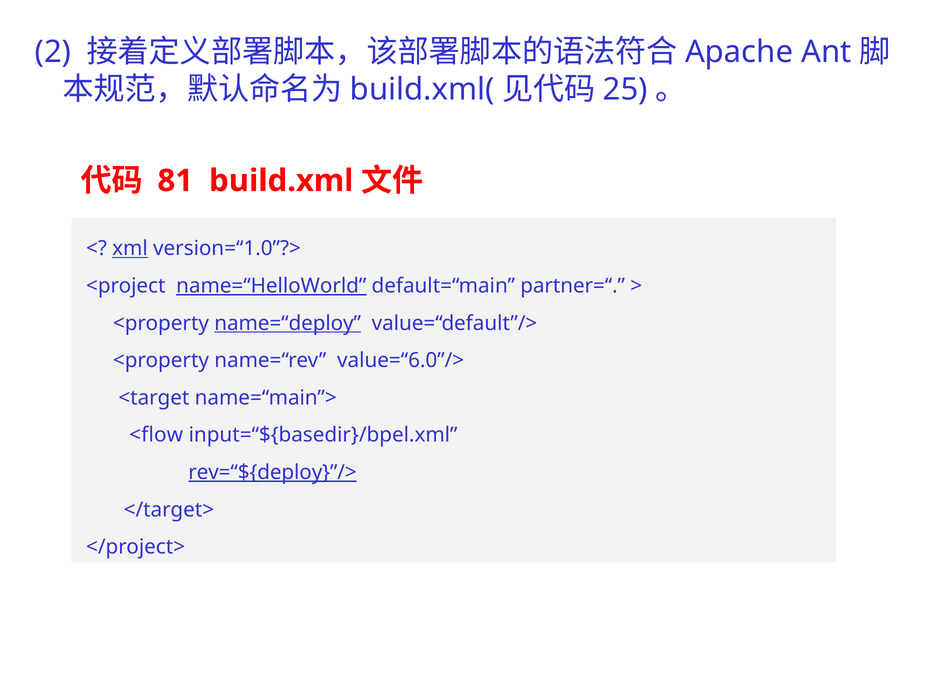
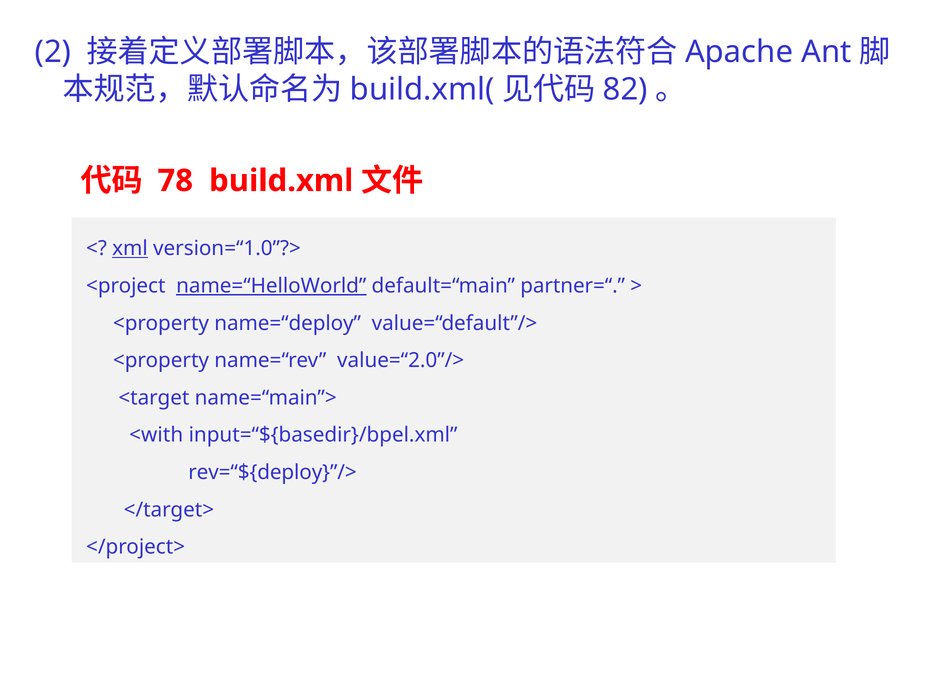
25: 25 -> 82
81: 81 -> 78
name=“deploy underline: present -> none
value=“6.0”/>: value=“6.0”/> -> value=“2.0”/>
<flow: <flow -> <with
rev=“${deploy}”/> underline: present -> none
